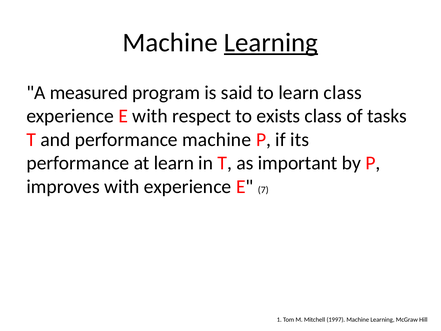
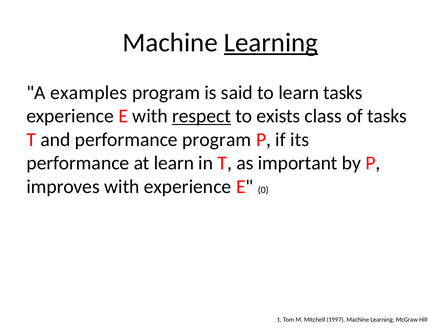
measured: measured -> examples
learn class: class -> tasks
respect underline: none -> present
performance machine: machine -> program
7: 7 -> 0
